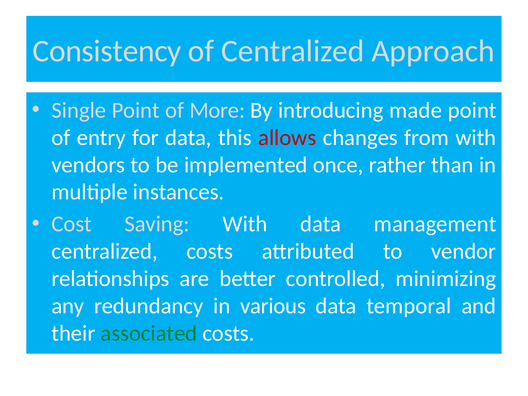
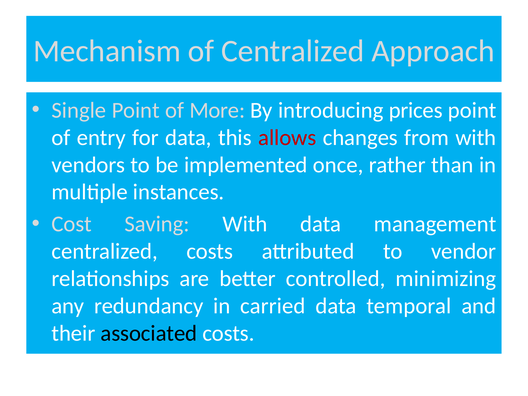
Consistency: Consistency -> Mechanism
made: made -> prices
various: various -> carried
associated colour: green -> black
